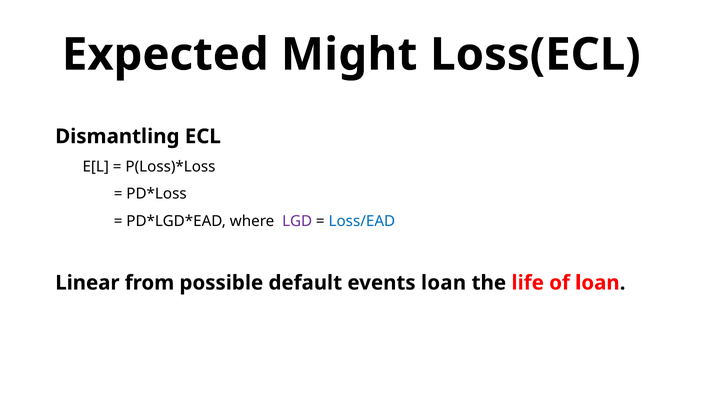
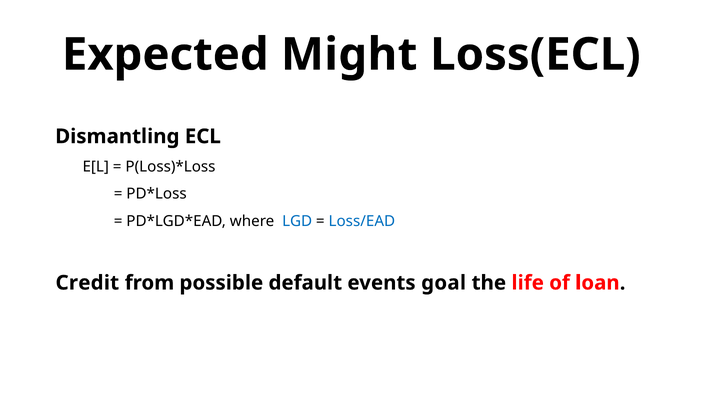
LGD colour: purple -> blue
Linear: Linear -> Credit
events loan: loan -> goal
